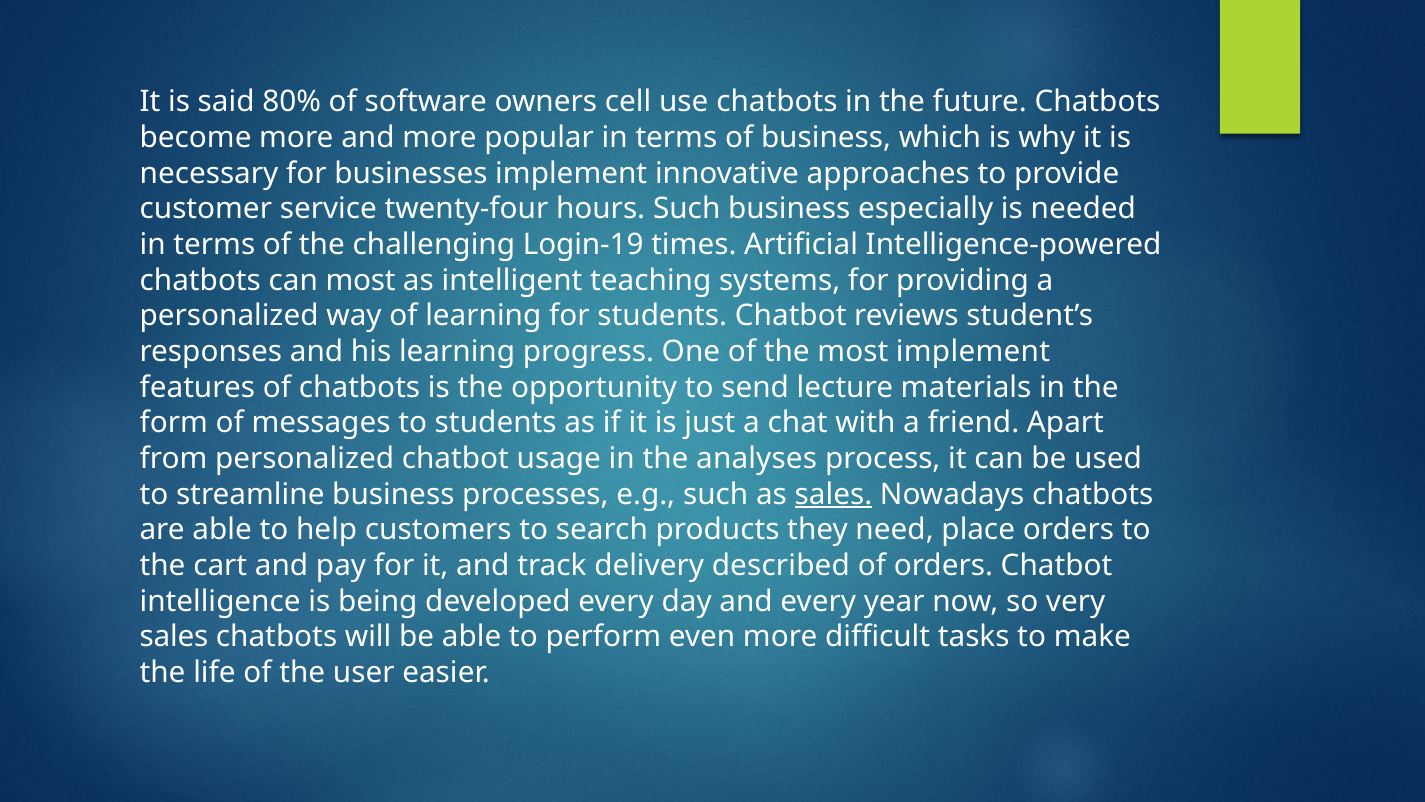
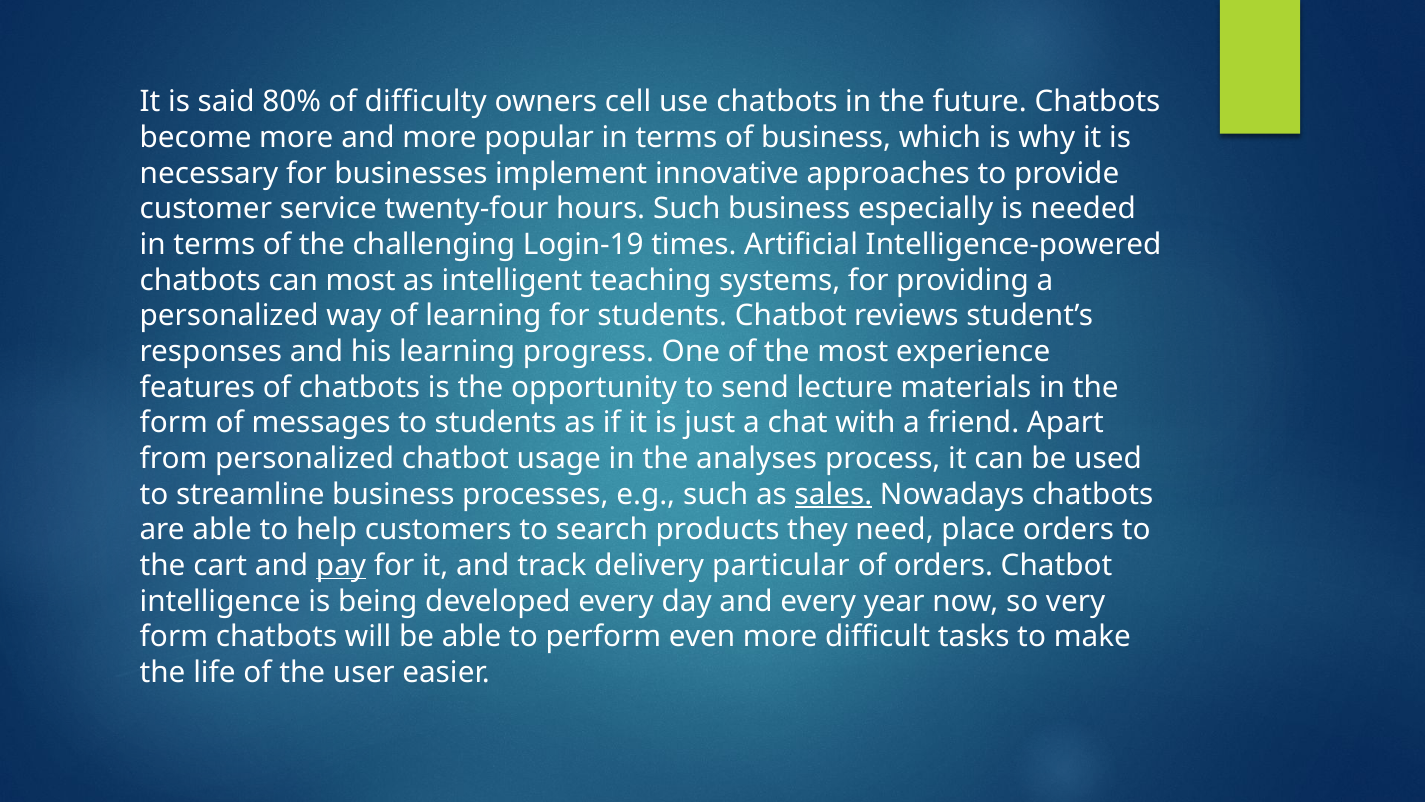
software: software -> difficulty
most implement: implement -> experience
pay underline: none -> present
described: described -> particular
sales at (174, 637): sales -> form
